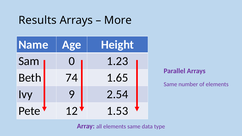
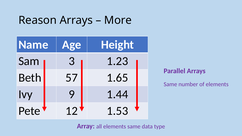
Results: Results -> Reason
0: 0 -> 3
74: 74 -> 57
2.54: 2.54 -> 1.44
